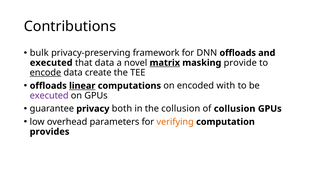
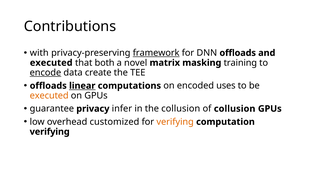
bulk: bulk -> with
framework underline: none -> present
that data: data -> both
matrix underline: present -> none
provide: provide -> training
with: with -> uses
executed at (49, 96) colour: purple -> orange
both: both -> infer
parameters: parameters -> customized
provides at (50, 132): provides -> verifying
